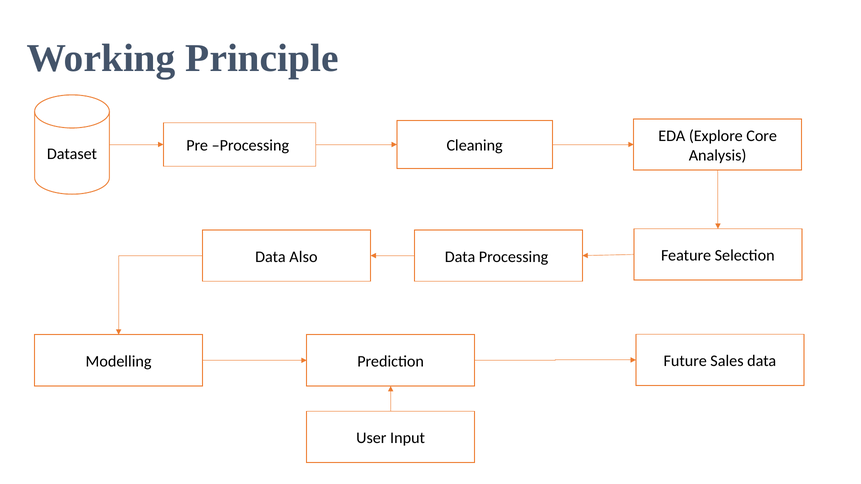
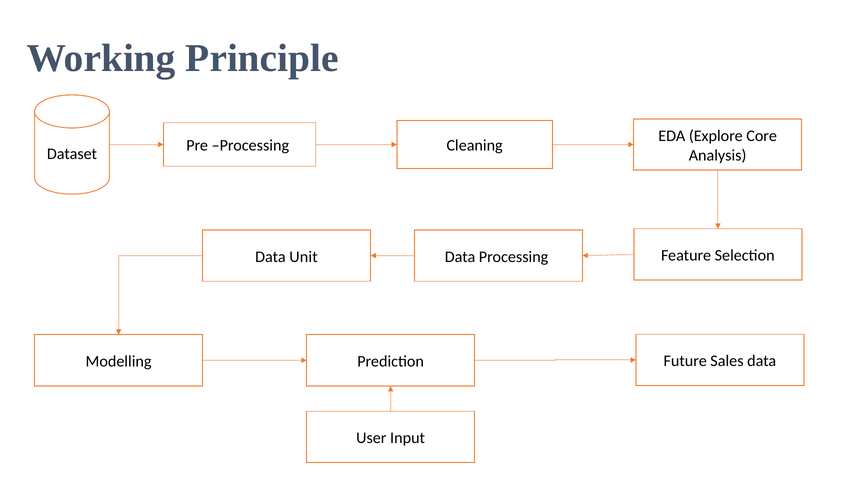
Also: Also -> Unit
